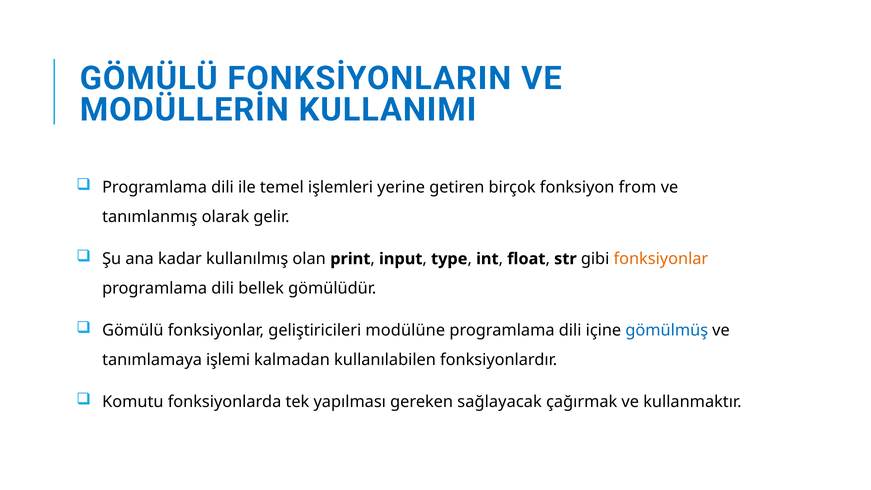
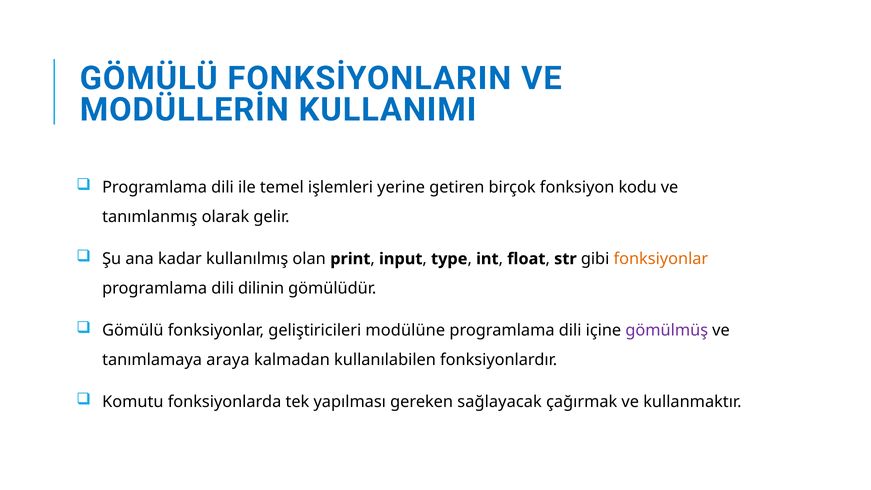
from: from -> kodu
bellek: bellek -> dilinin
gömülmüş colour: blue -> purple
işlemi: işlemi -> araya
